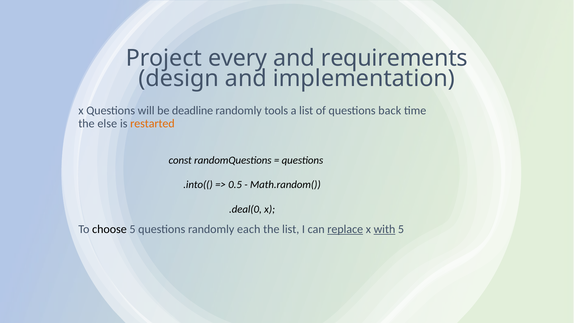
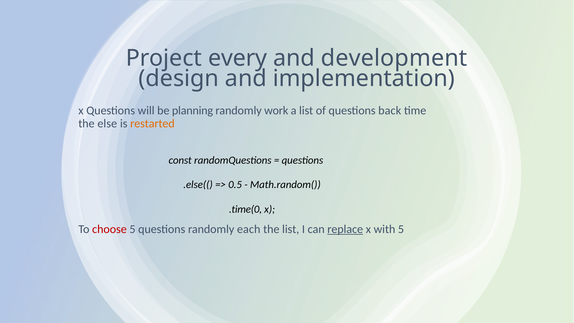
requirements: requirements -> development
deadline: deadline -> planning
tools: tools -> work
.into((: .into(( -> .else((
.deal(0: .deal(0 -> .time(0
choose colour: black -> red
with underline: present -> none
